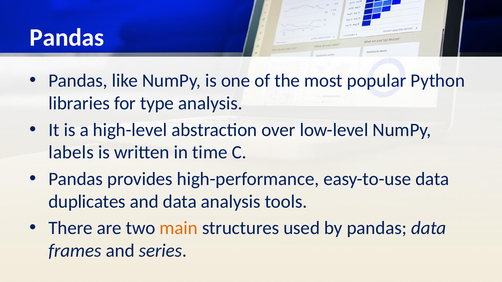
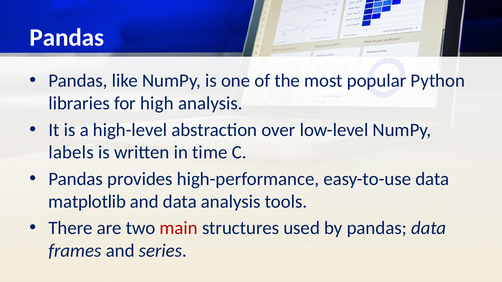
type: type -> high
duplicates: duplicates -> matplotlib
main colour: orange -> red
